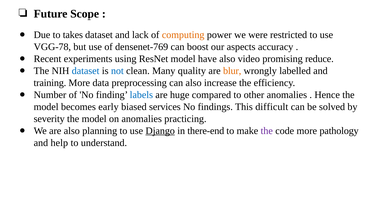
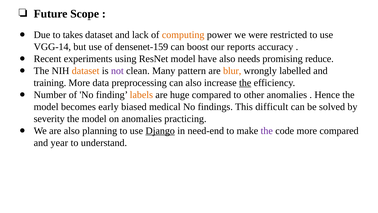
VGG-78: VGG-78 -> VGG-14
densenet-769: densenet-769 -> densenet-159
aspects: aspects -> reports
video: video -> needs
dataset at (86, 71) colour: blue -> orange
not colour: blue -> purple
quality: quality -> pattern
the at (245, 83) underline: none -> present
labels colour: blue -> orange
services: services -> medical
there-end: there-end -> need-end
more pathology: pathology -> compared
help: help -> year
